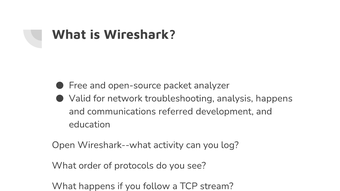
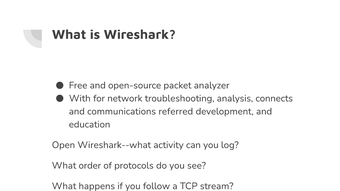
Valid: Valid -> With
analysis happens: happens -> connects
